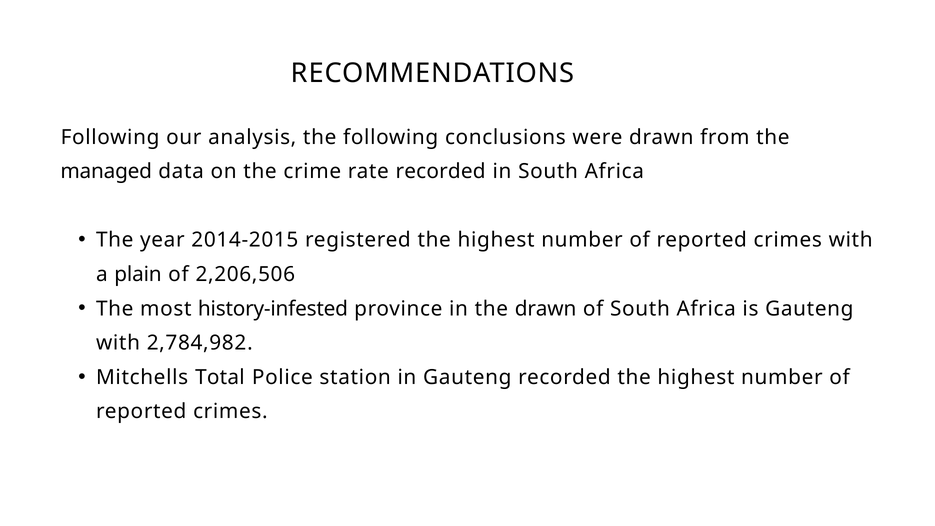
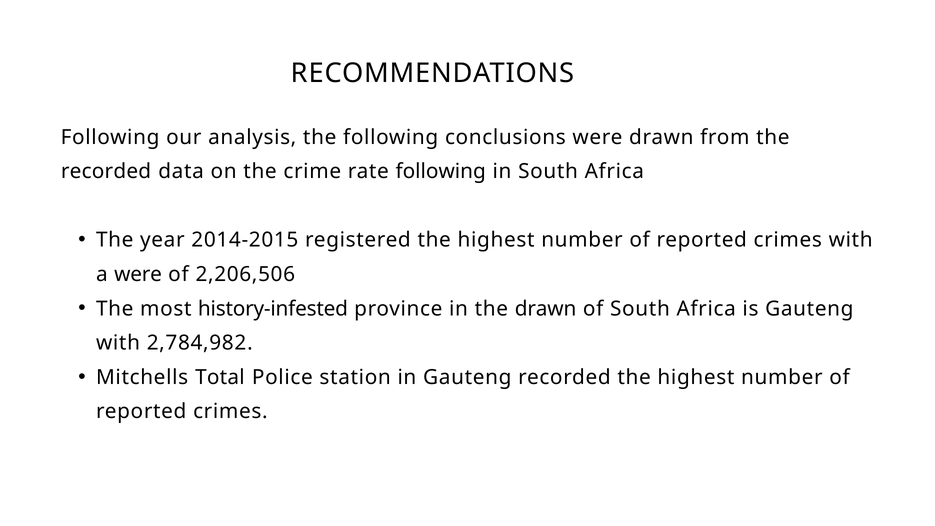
managed at (106, 171): managed -> recorded
rate recorded: recorded -> following
a plain: plain -> were
